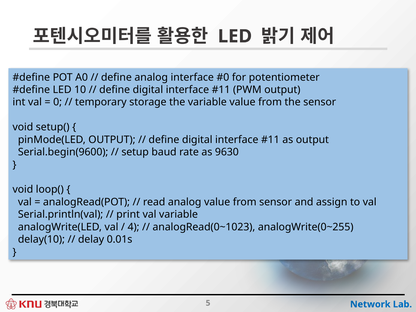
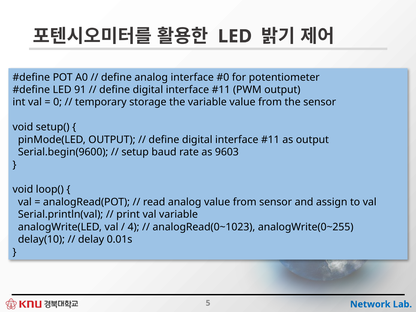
10: 10 -> 91
9630: 9630 -> 9603
